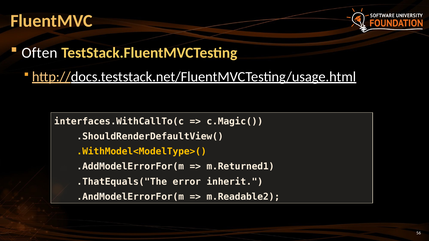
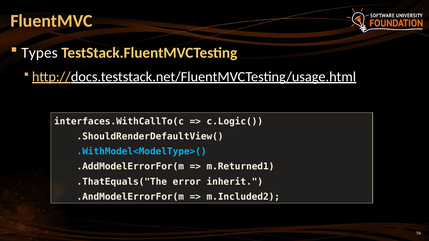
Often: Often -> Types
c.Magic(: c.Magic( -> c.Logic(
.WithModel<ModelType>( colour: yellow -> light blue
m.Readable2: m.Readable2 -> m.Included2
